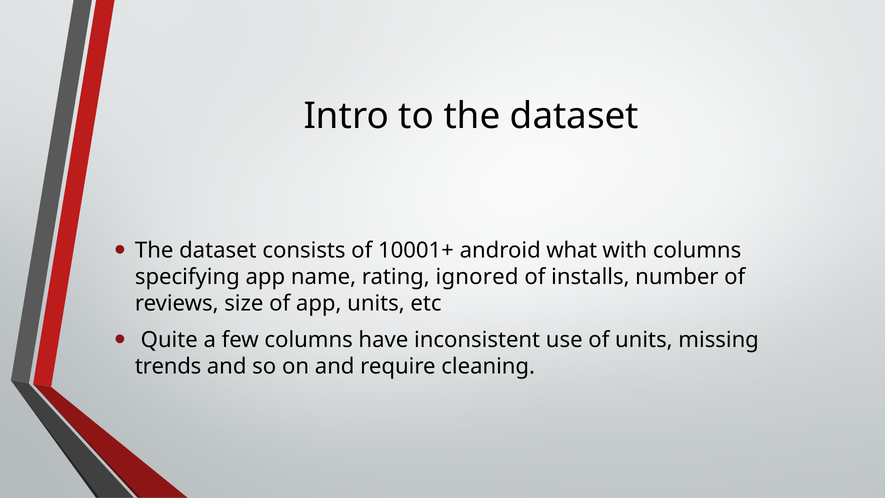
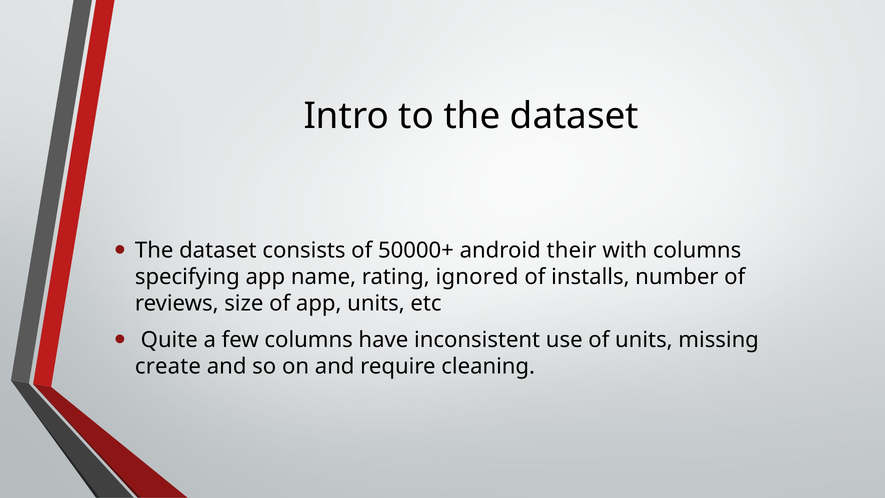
10001+: 10001+ -> 50000+
what: what -> their
trends: trends -> create
